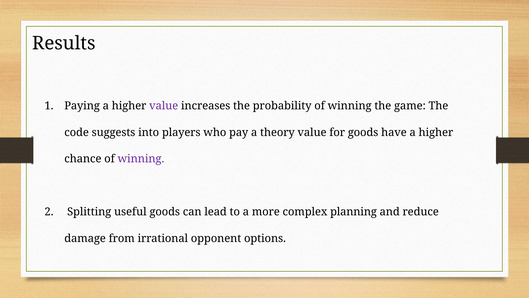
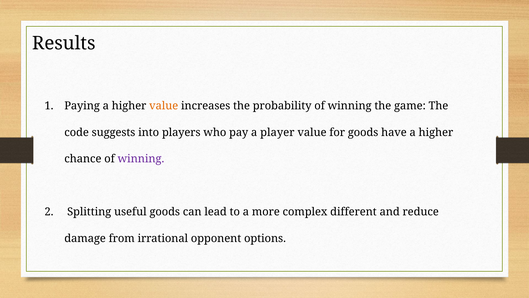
value at (164, 106) colour: purple -> orange
theory: theory -> player
planning: planning -> different
